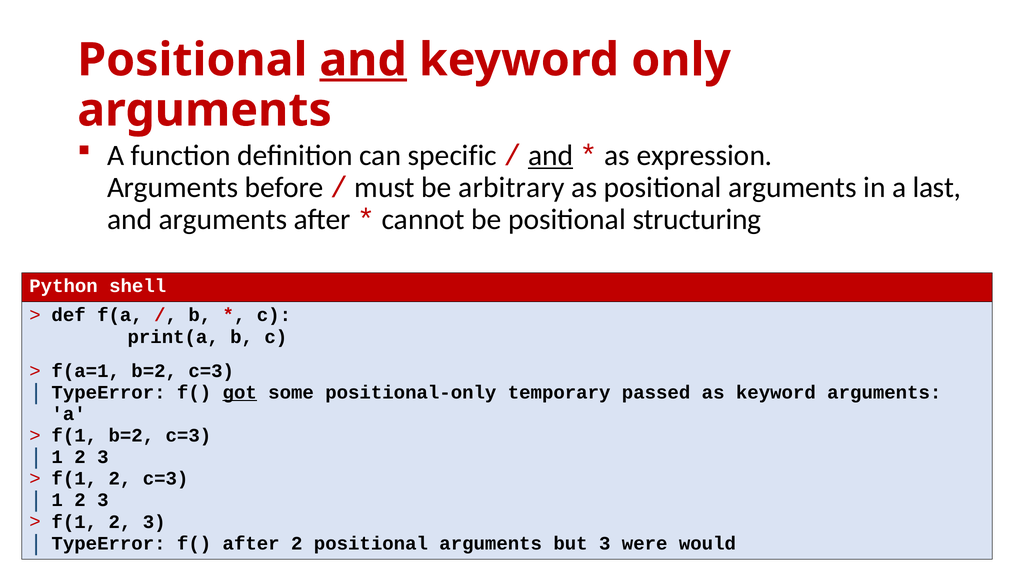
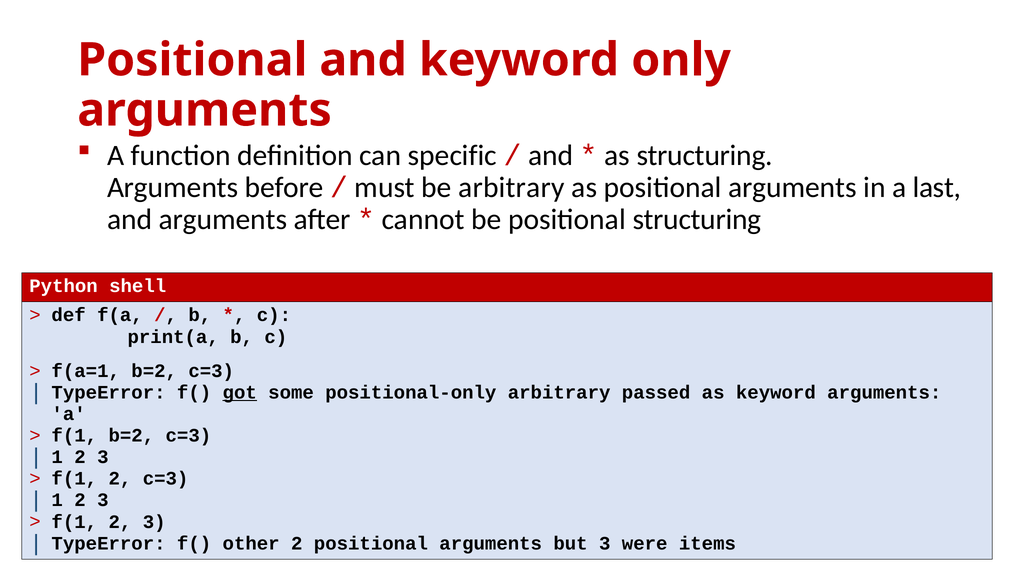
and at (363, 60) underline: present -> none
and at (551, 156) underline: present -> none
as expression: expression -> structuring
positional-only temporary: temporary -> arbitrary
f( after: after -> other
would: would -> items
